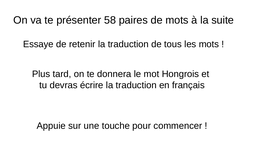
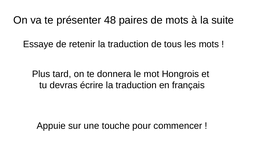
58: 58 -> 48
